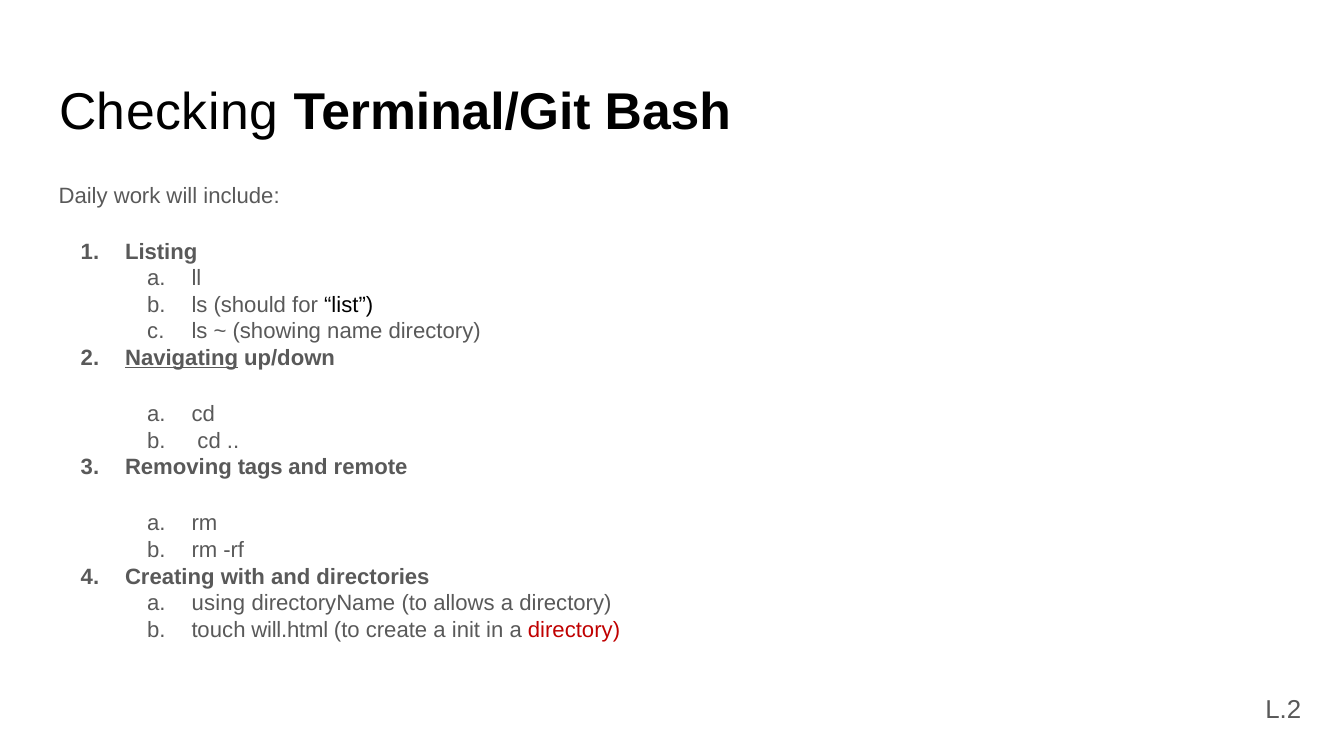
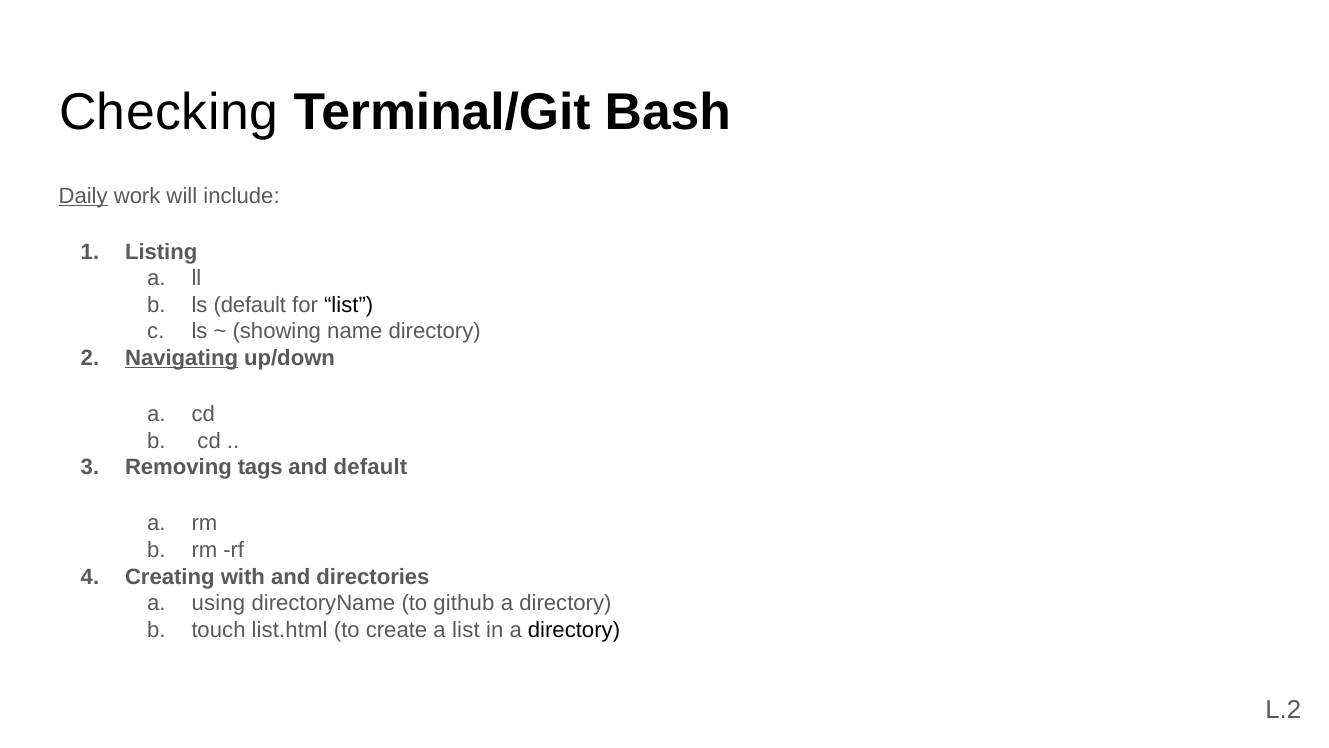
Daily underline: none -> present
ls should: should -> default
and remote: remote -> default
allows: allows -> github
will.html: will.html -> list.html
a init: init -> list
directory at (574, 630) colour: red -> black
